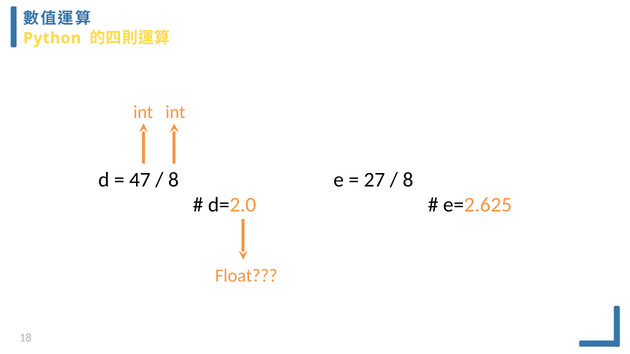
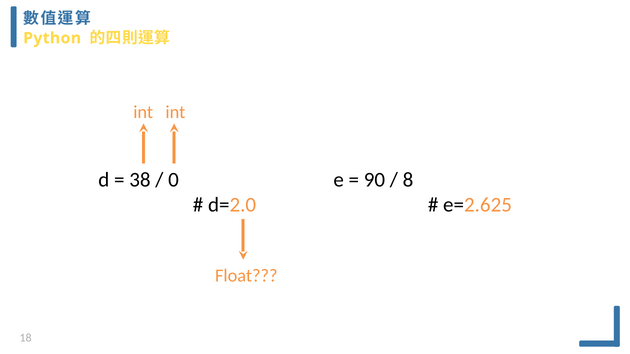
47: 47 -> 38
8 at (174, 180): 8 -> 0
27: 27 -> 90
